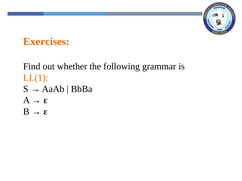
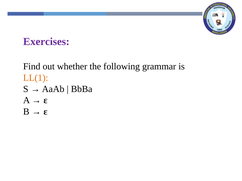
Exercises colour: orange -> purple
